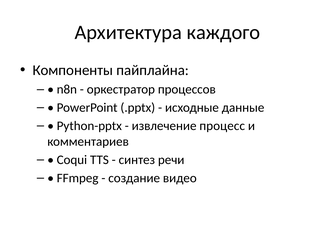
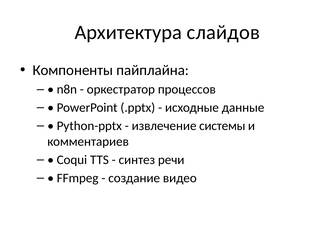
каждого: каждого -> слайдов
процесс: процесс -> системы
